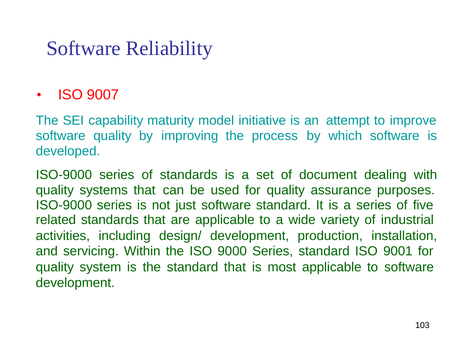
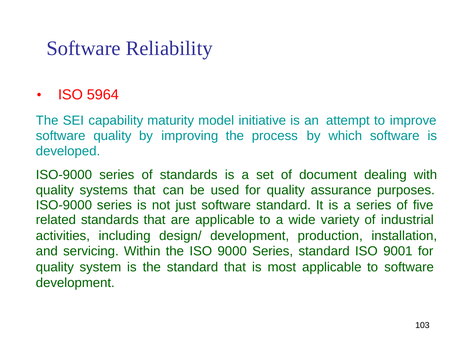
9007: 9007 -> 5964
